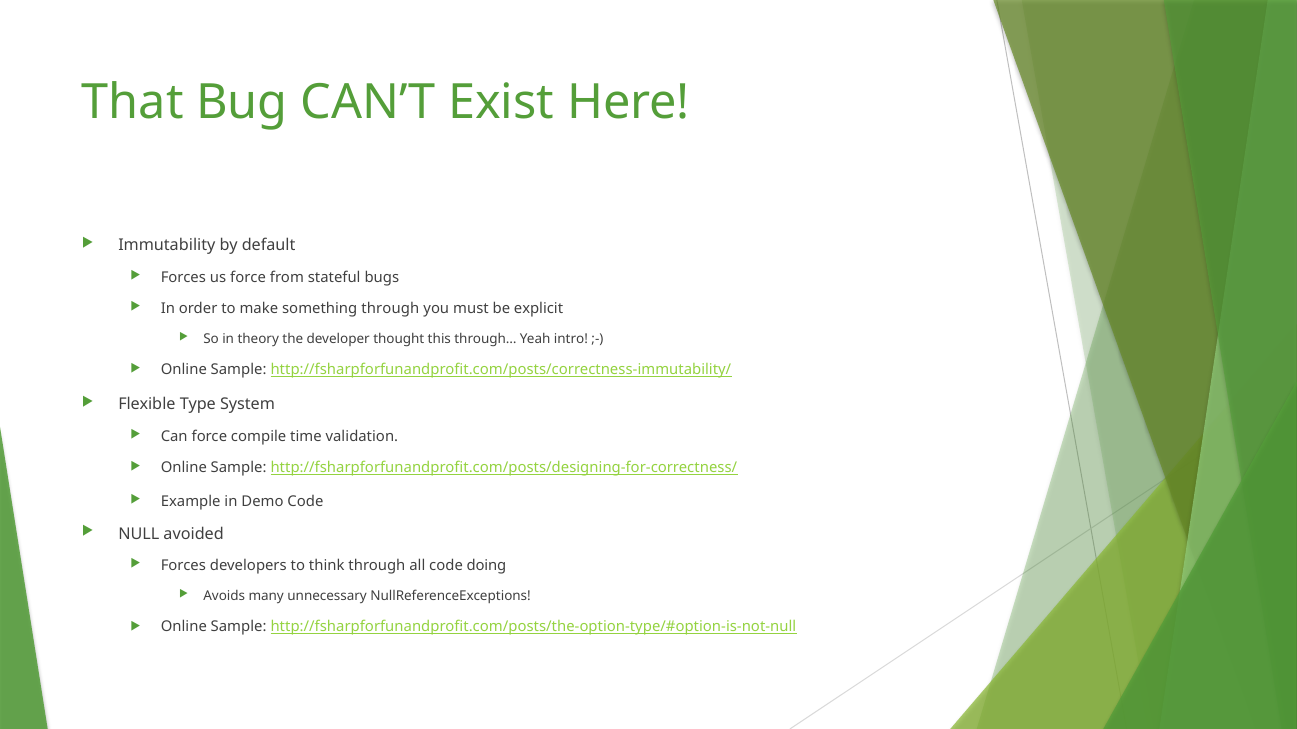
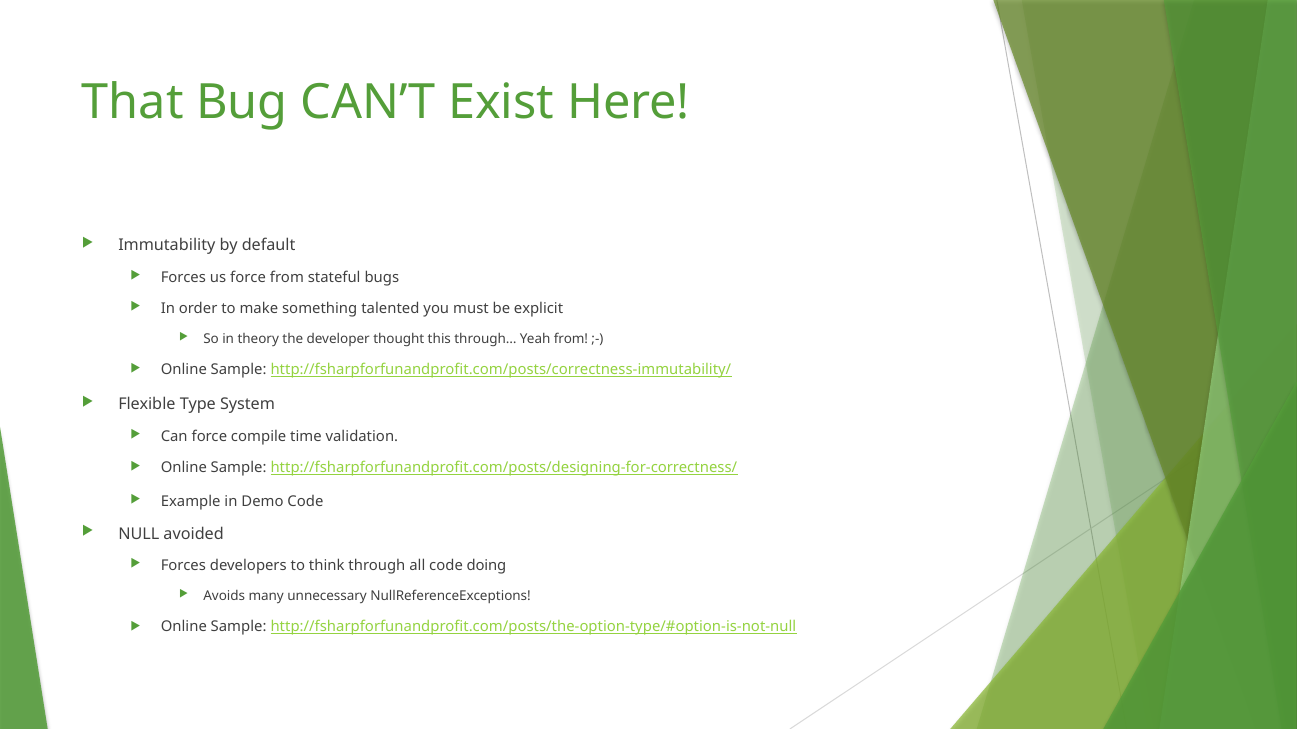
something through: through -> talented
Yeah intro: intro -> from
